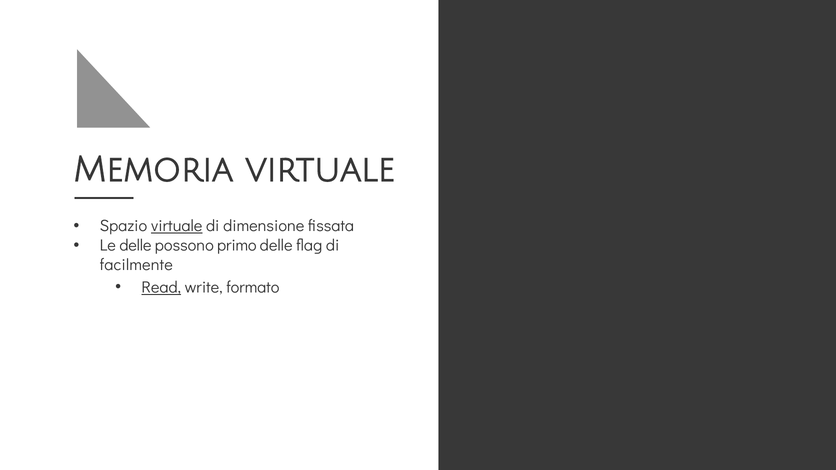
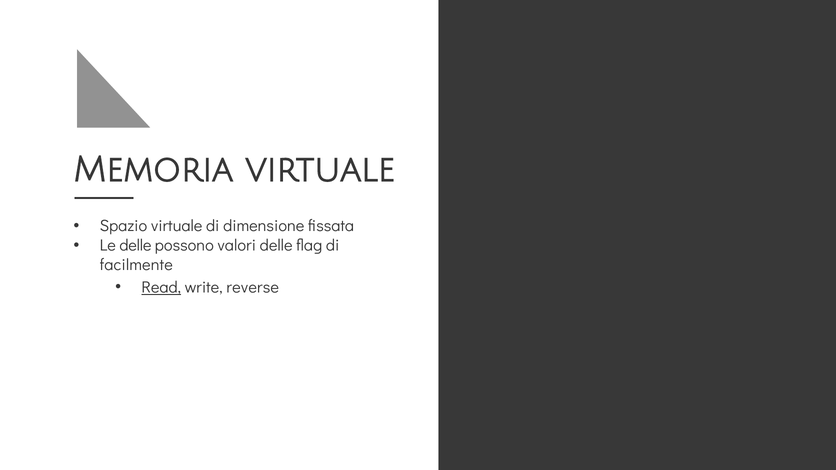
virtuale at (177, 226) underline: present -> none
primo: primo -> valori
formato: formato -> reverse
